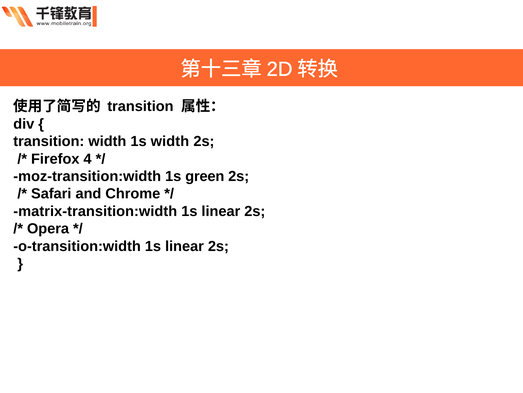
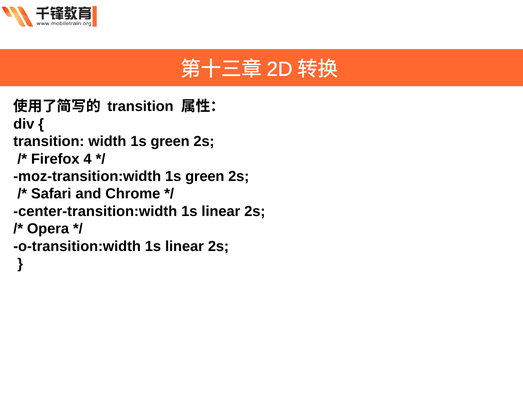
width 1s width: width -> green
matrix-transition:width: matrix-transition:width -> center-transition:width
